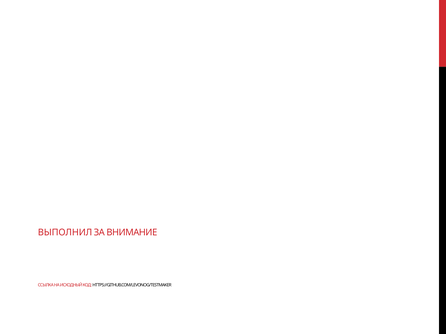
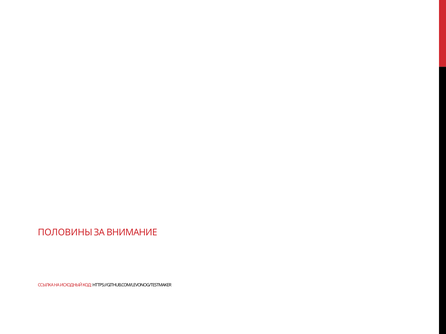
ВЫПОЛНИЛ: ВЫПОЛНИЛ -> ПОЛОВИНЫ
